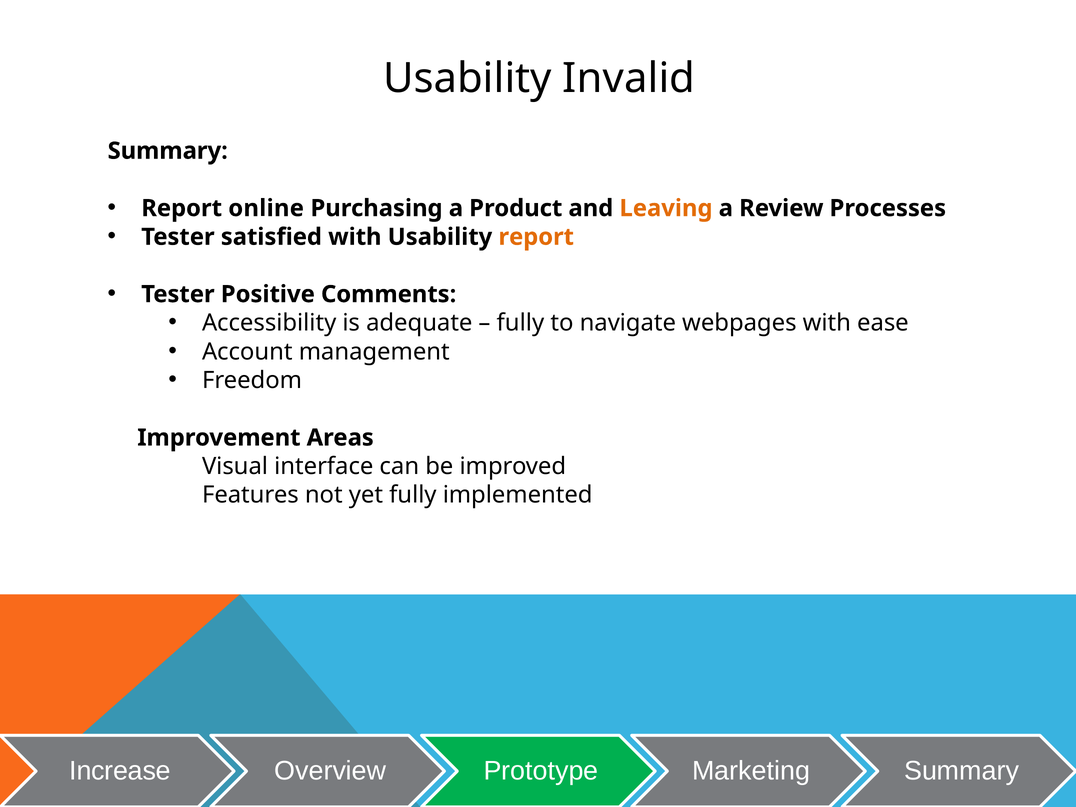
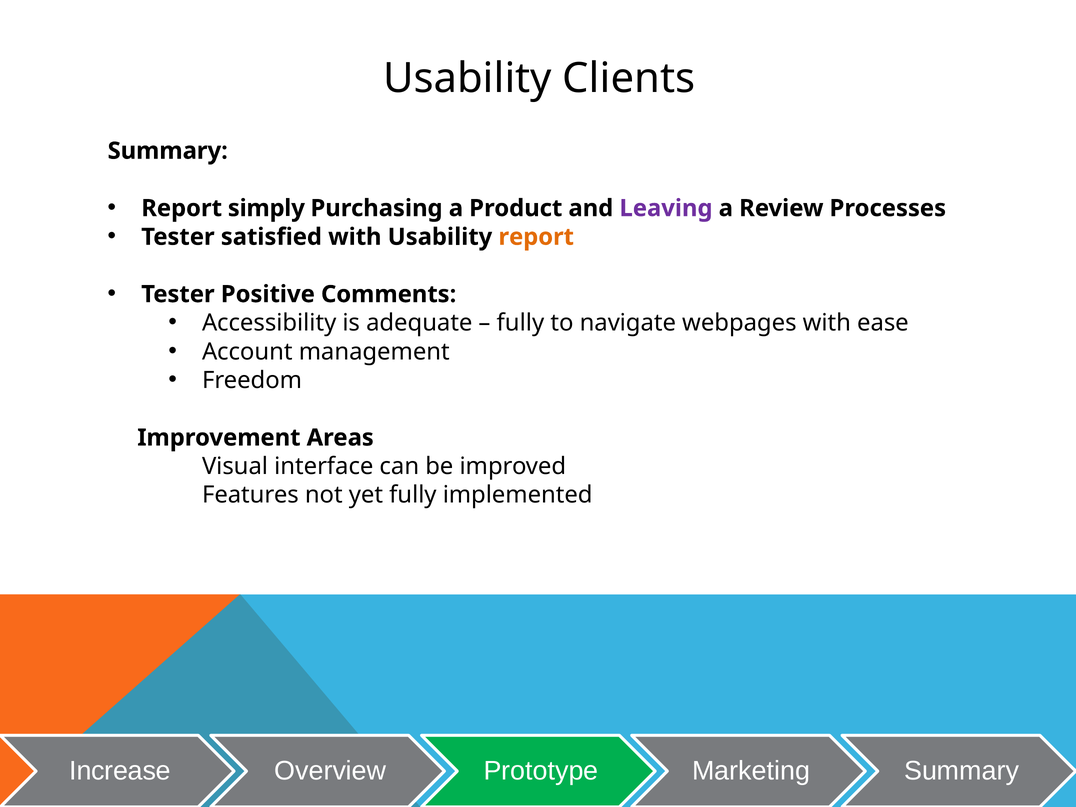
Invalid: Invalid -> Clients
online: online -> simply
Leaving colour: orange -> purple
